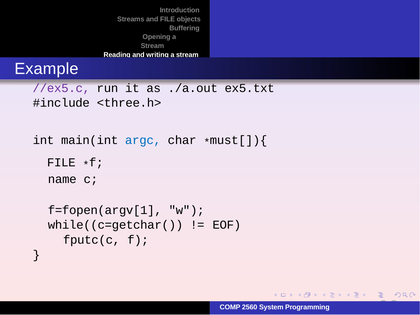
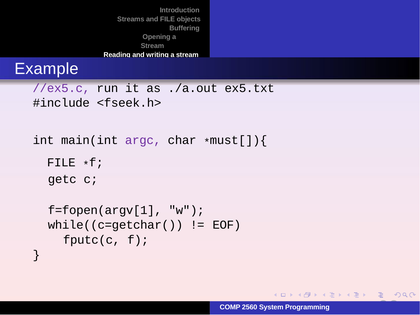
<three.h>: <three.h> -> <fseek.h>
argc colour: blue -> purple
name: name -> getc
